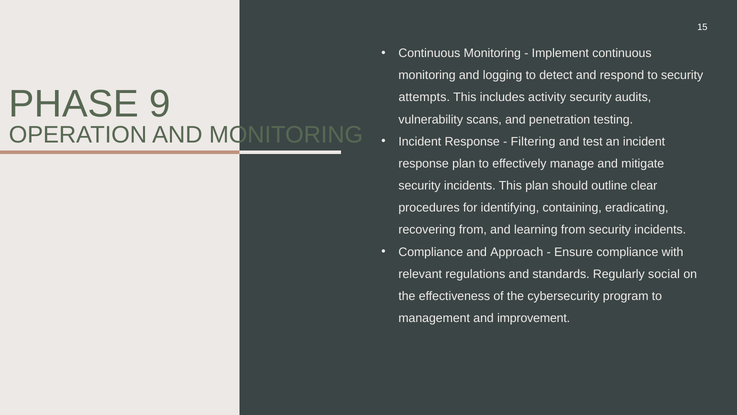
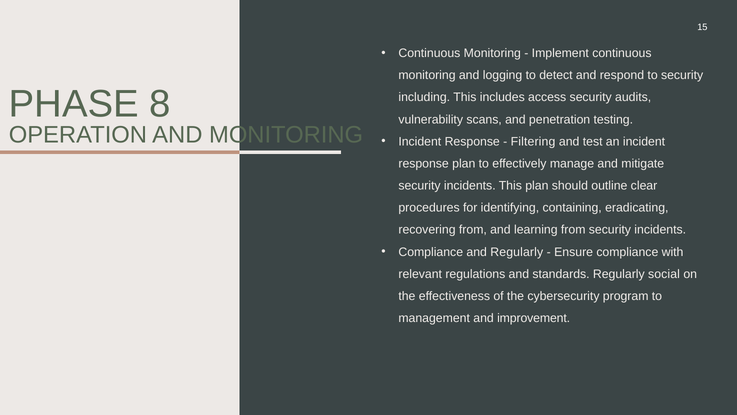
9: 9 -> 8
attempts: attempts -> including
activity: activity -> access
and Approach: Approach -> Regularly
